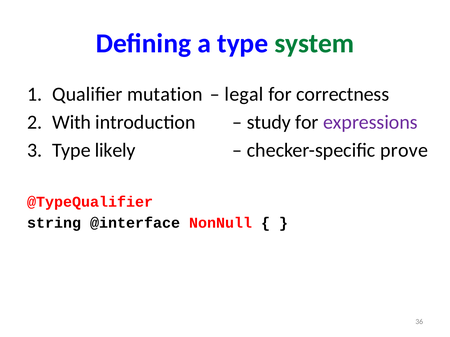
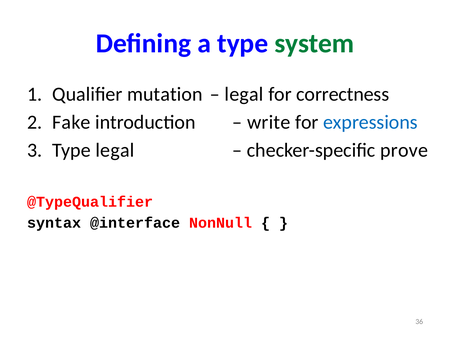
With: With -> Fake
study: study -> write
expressions colour: purple -> blue
Type likely: likely -> legal
string: string -> syntax
